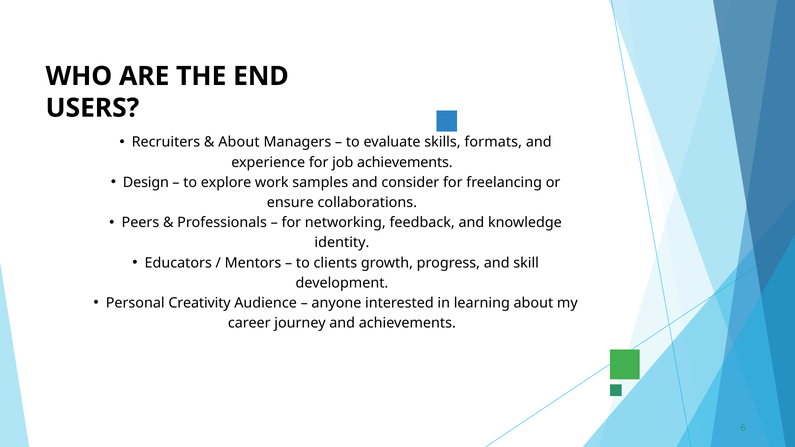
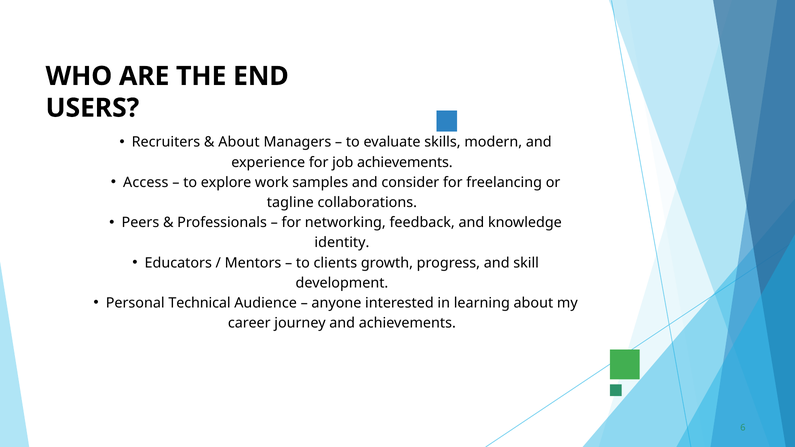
formats: formats -> modern
Design: Design -> Access
ensure: ensure -> tagline
Creativity: Creativity -> Technical
